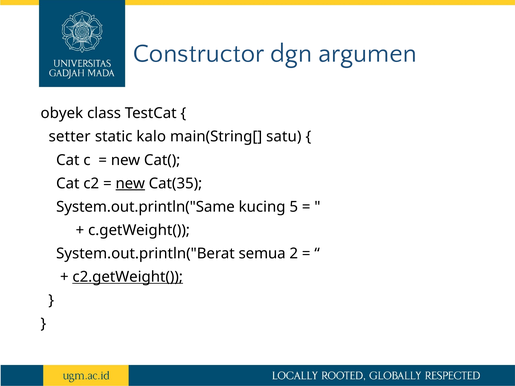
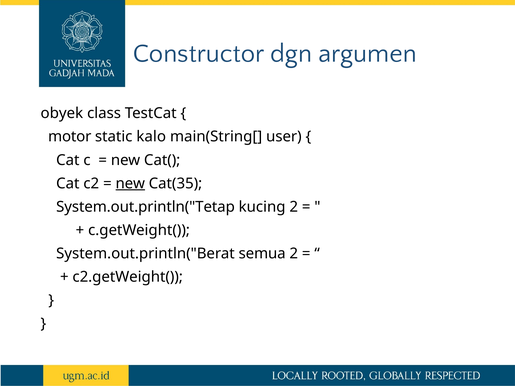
setter: setter -> motor
satu: satu -> user
System.out.println("Same: System.out.println("Same -> System.out.println("Tetap
kucing 5: 5 -> 2
c2.getWeight( underline: present -> none
